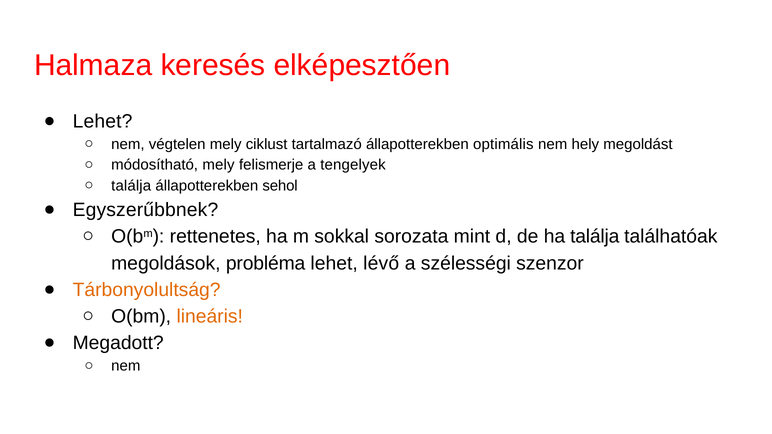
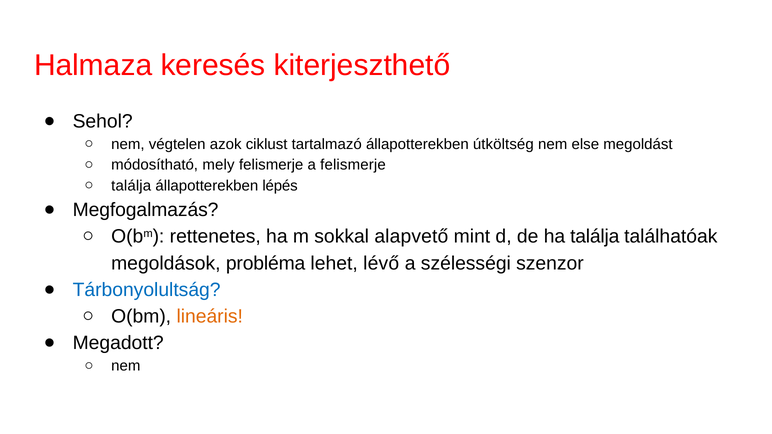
elképesztően: elképesztően -> kiterjeszthető
Lehet at (103, 121): Lehet -> Sehol
végtelen mely: mely -> azok
optimális: optimális -> útköltség
hely: hely -> else
a tengelyek: tengelyek -> felismerje
sehol: sehol -> lépés
Egyszerűbbnek: Egyszerűbbnek -> Megfogalmazás
sorozata: sorozata -> alapvető
Tárbonyolultság colour: orange -> blue
